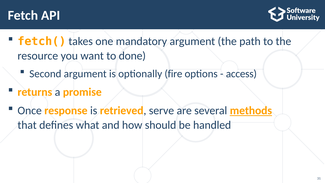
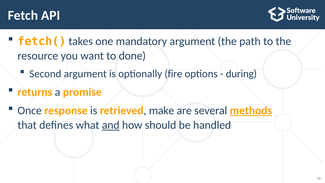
access: access -> during
serve: serve -> make
and underline: none -> present
